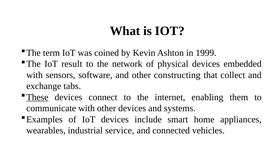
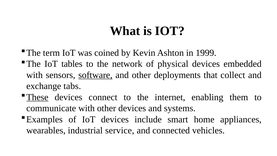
result: result -> tables
software underline: none -> present
constructing: constructing -> deployments
